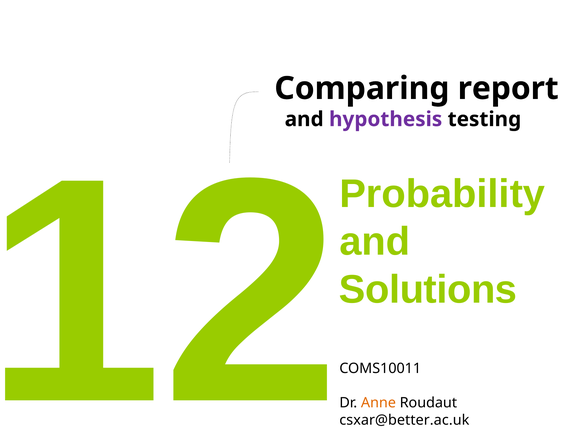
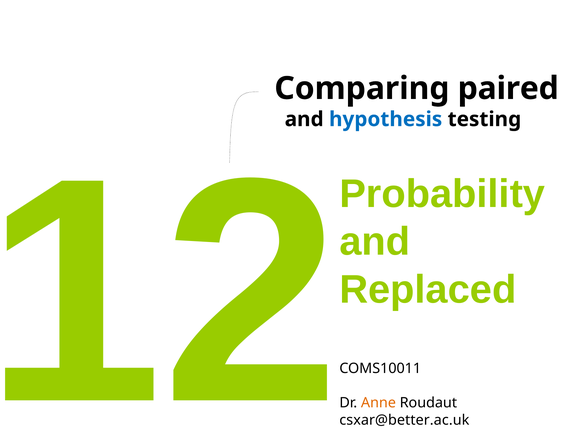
report: report -> paired
hypothesis colour: purple -> blue
Solutions: Solutions -> Replaced
